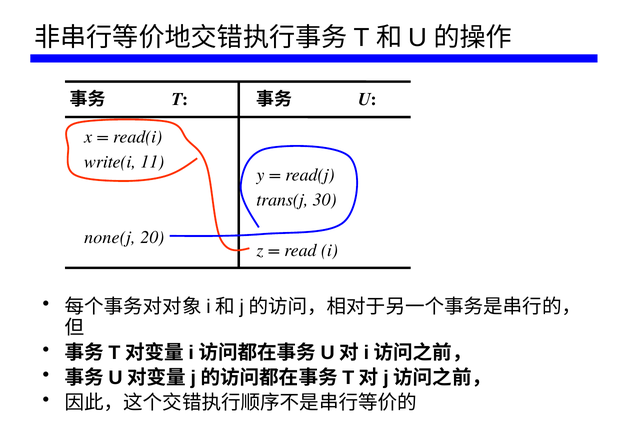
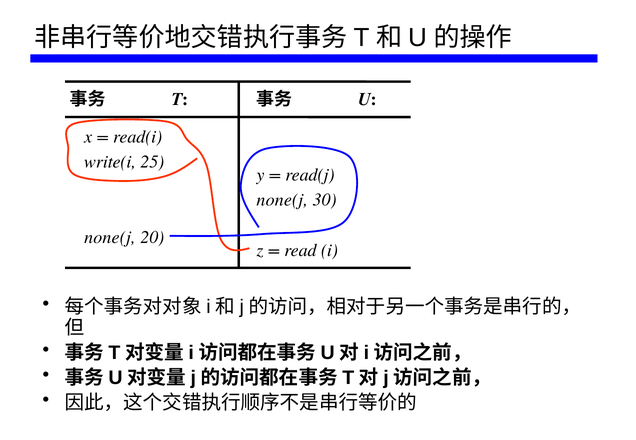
11: 11 -> 25
trans(j at (282, 200): trans(j -> none(j
